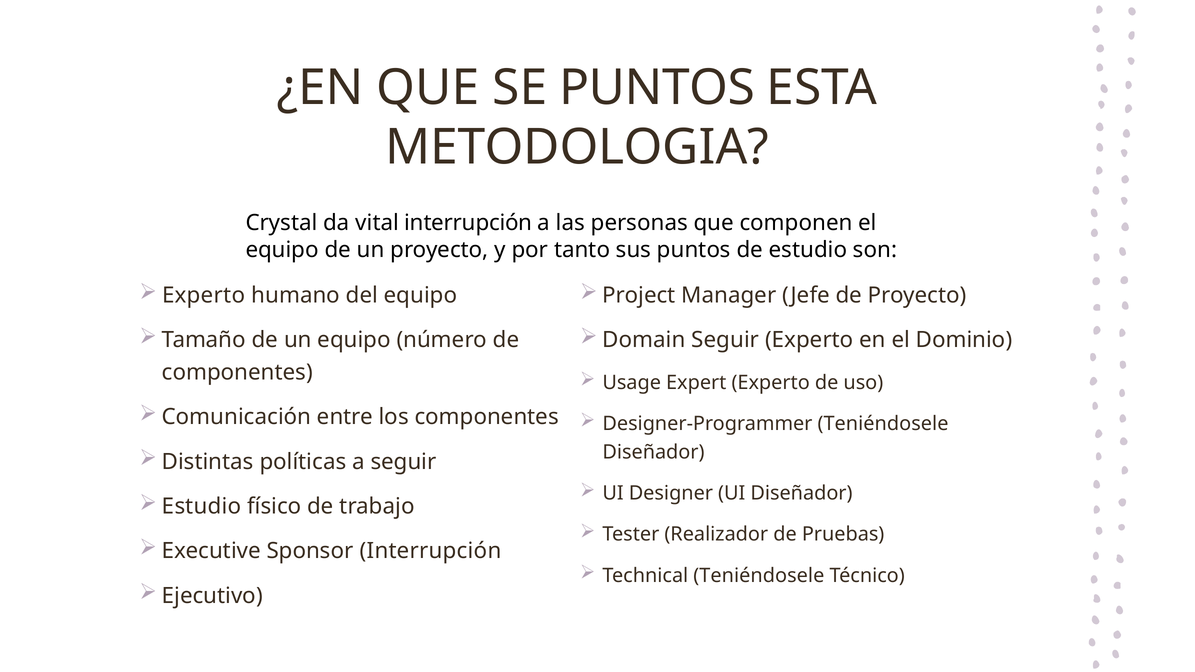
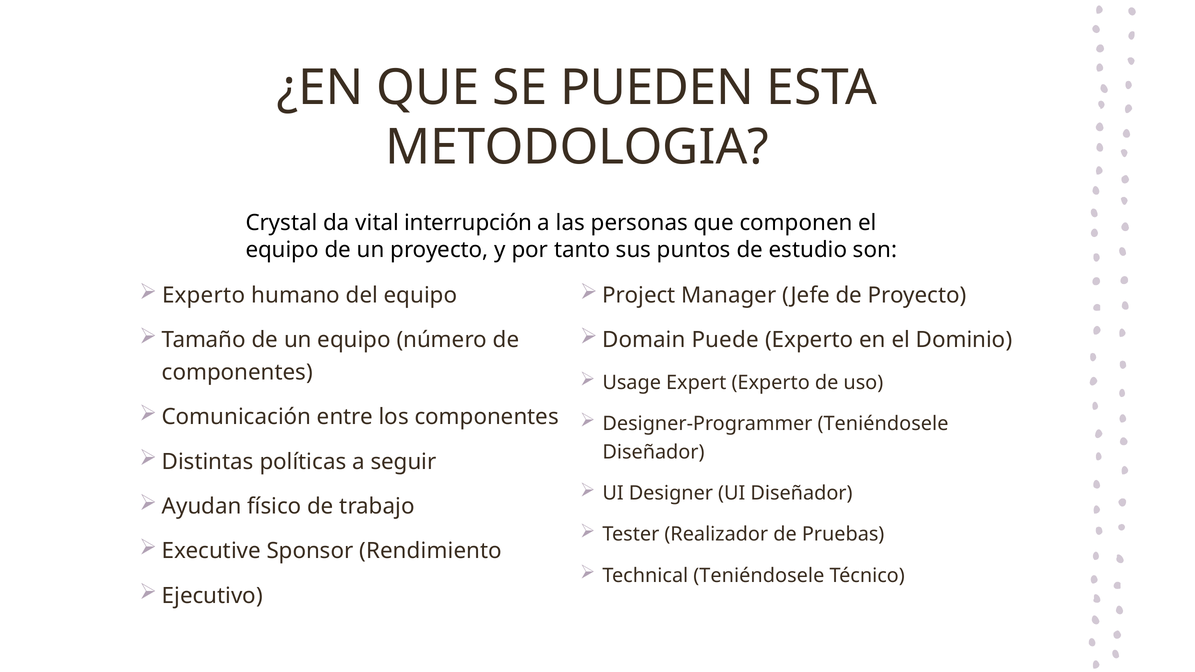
SE PUNTOS: PUNTOS -> PUEDEN
Domain Seguir: Seguir -> Puede
Estudio at (202, 507): Estudio -> Ayudan
Sponsor Interrupción: Interrupción -> Rendimiento
